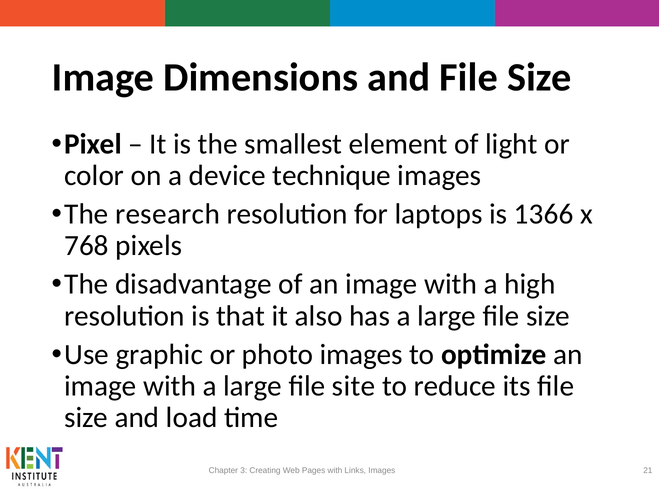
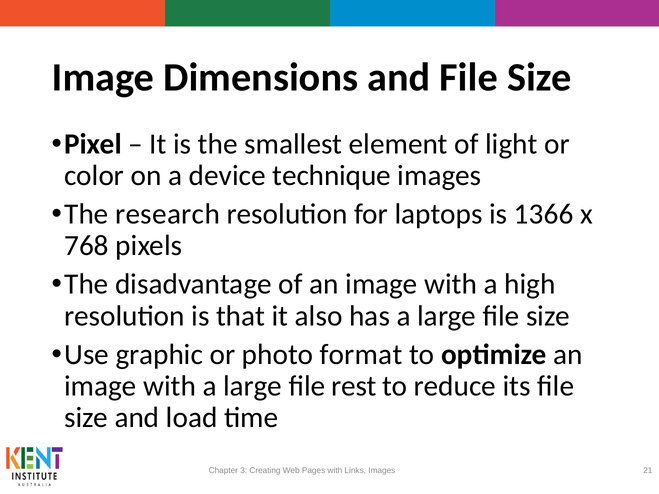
photo images: images -> format
site: site -> rest
